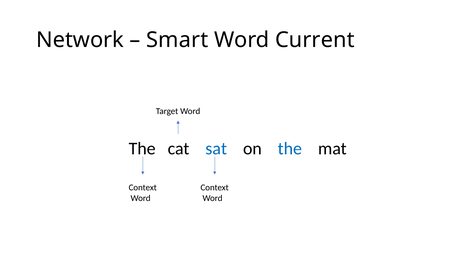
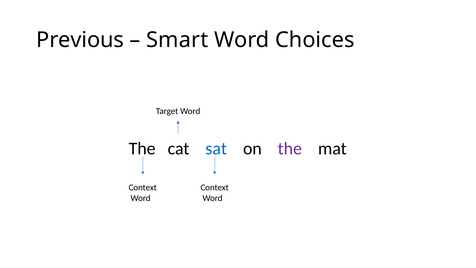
Network: Network -> Previous
Current: Current -> Choices
the at (290, 148) colour: blue -> purple
